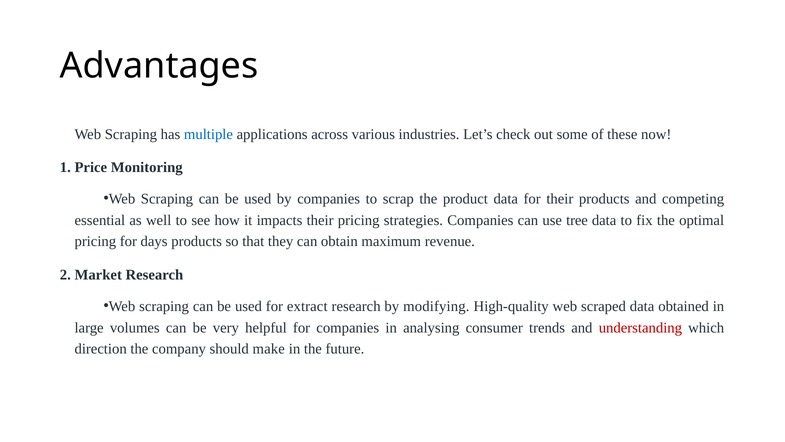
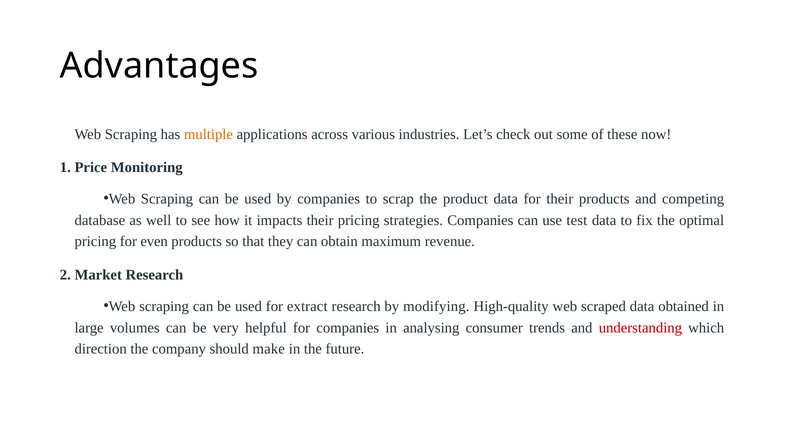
multiple colour: blue -> orange
essential: essential -> database
tree: tree -> test
days: days -> even
